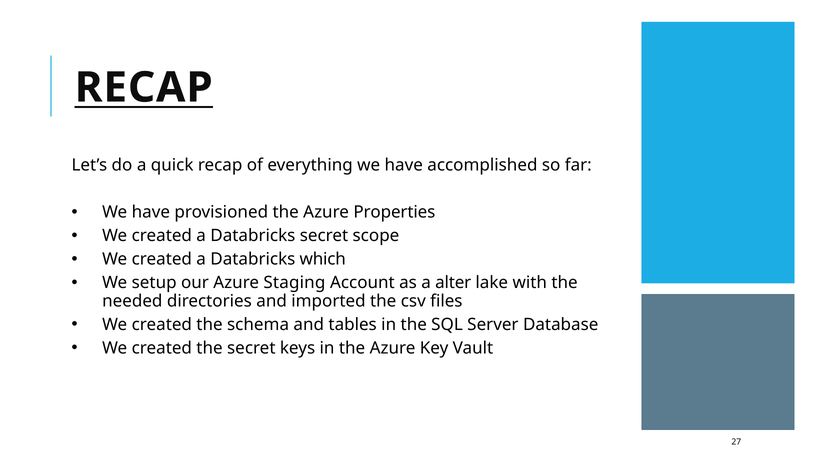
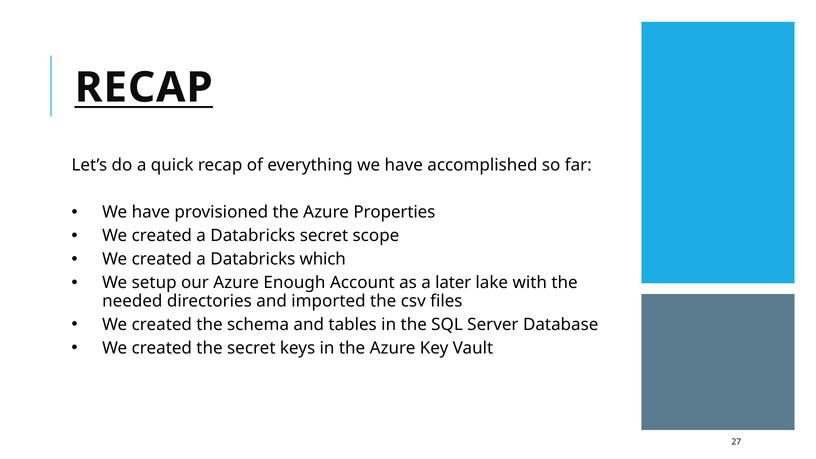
Staging: Staging -> Enough
alter: alter -> later
